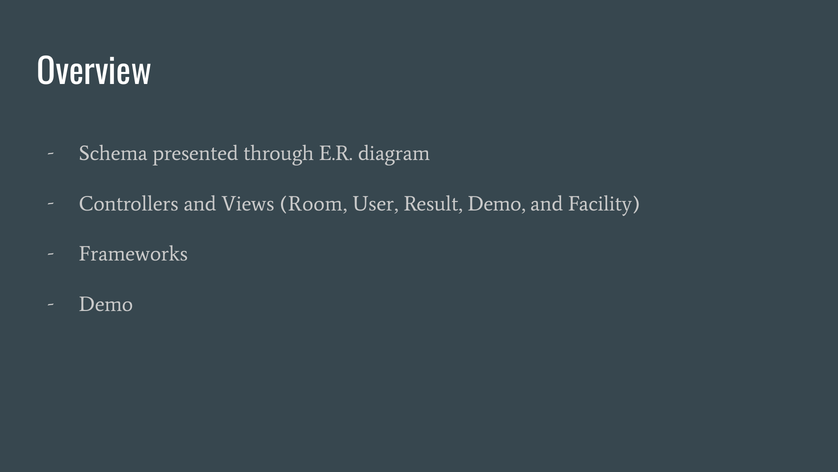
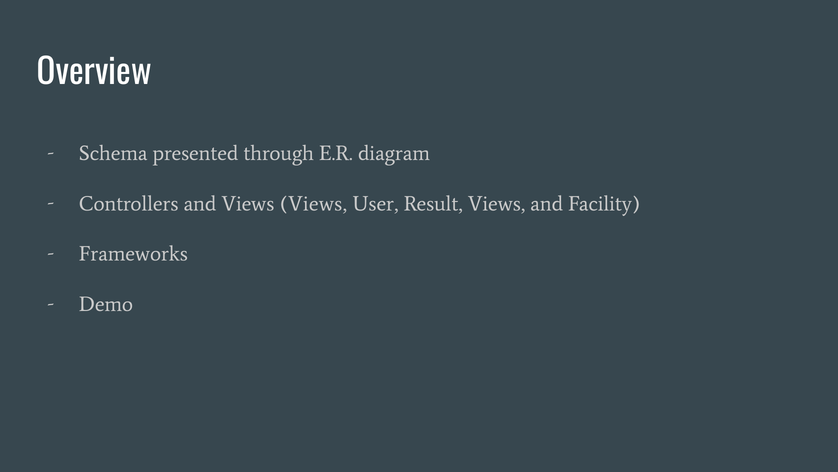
Views Room: Room -> Views
Result Demo: Demo -> Views
